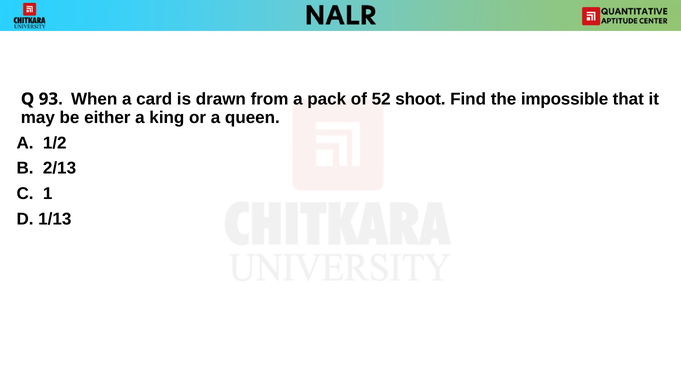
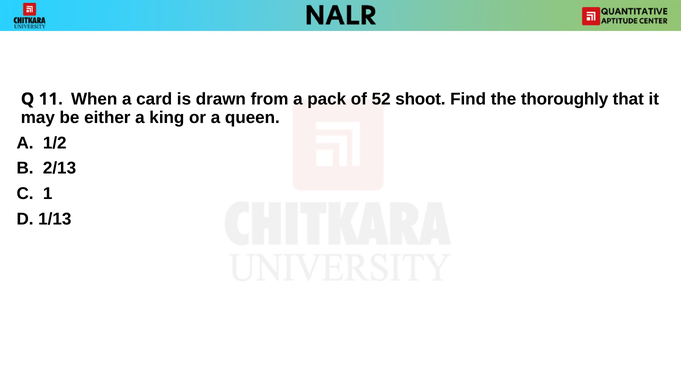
93: 93 -> 11
impossible: impossible -> thoroughly
